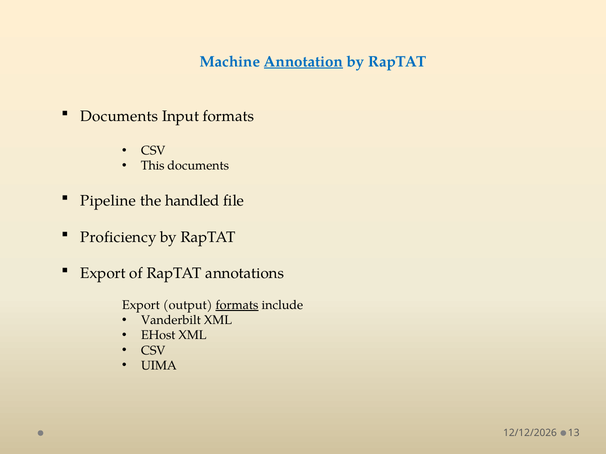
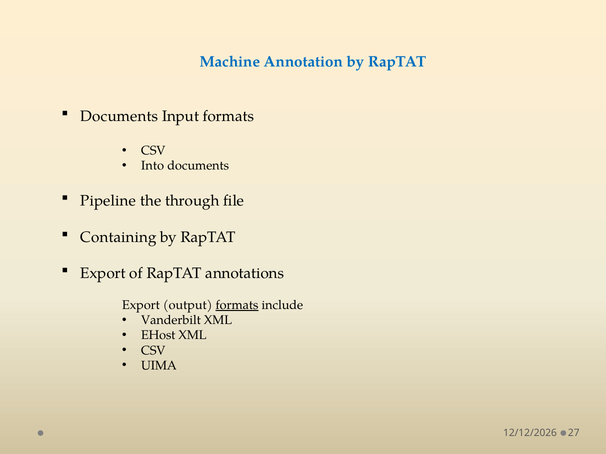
Annotation underline: present -> none
This: This -> Into
handled: handled -> through
Proficiency: Proficiency -> Containing
13: 13 -> 27
